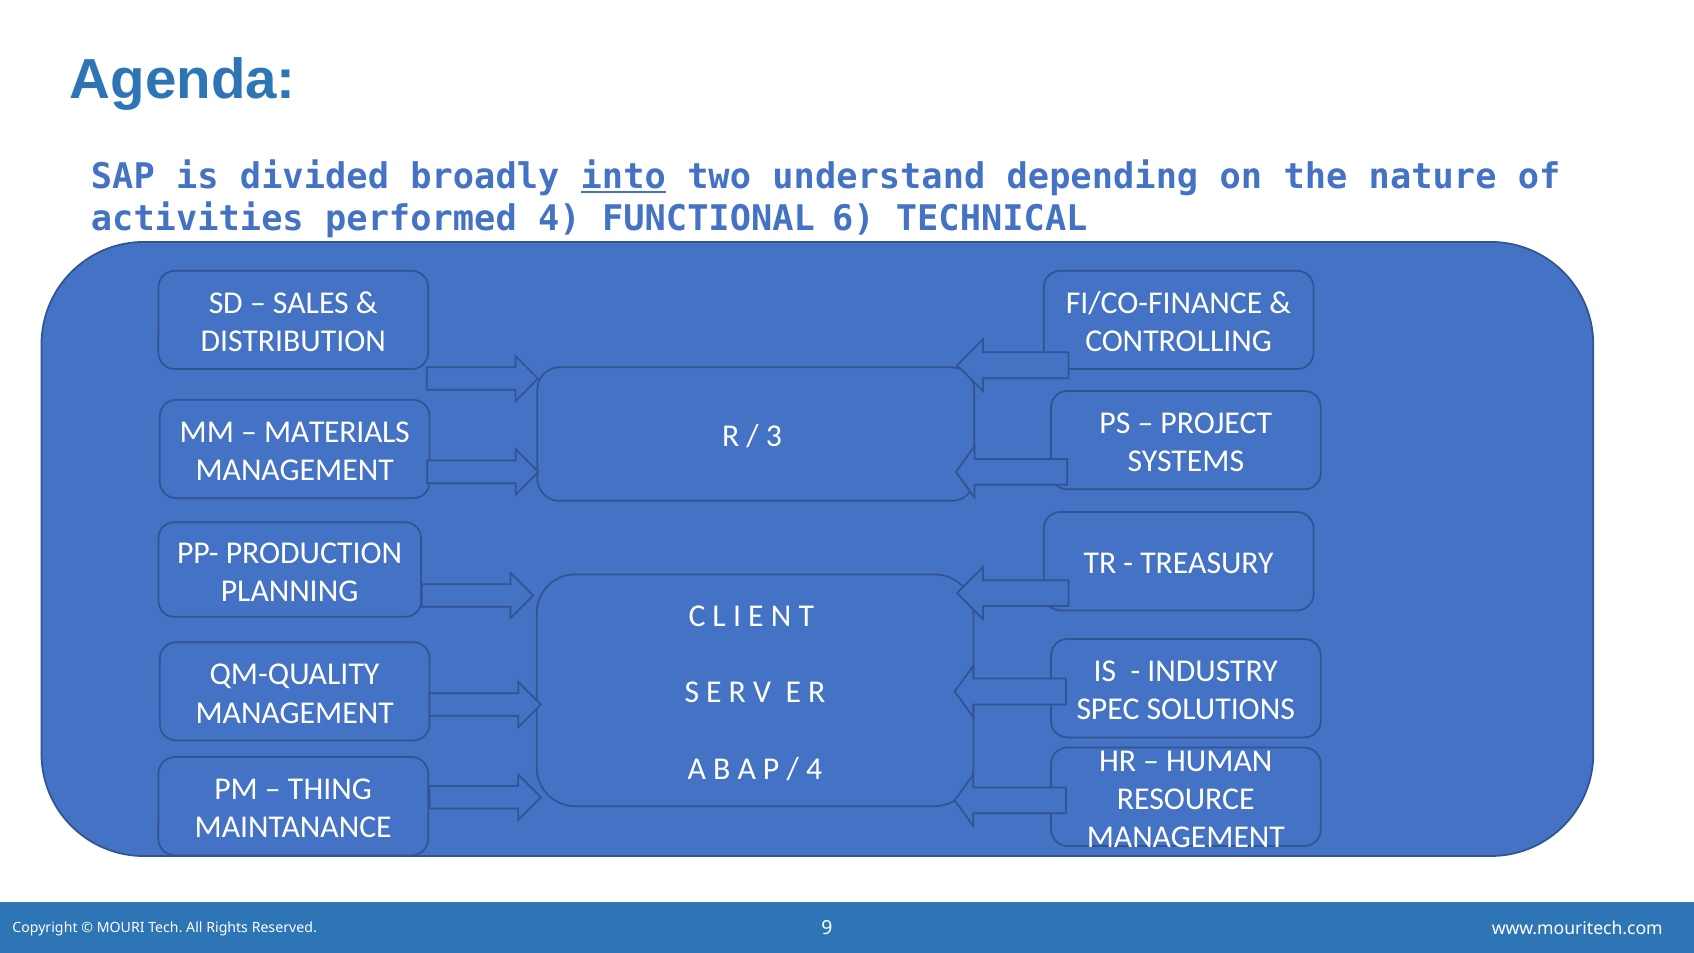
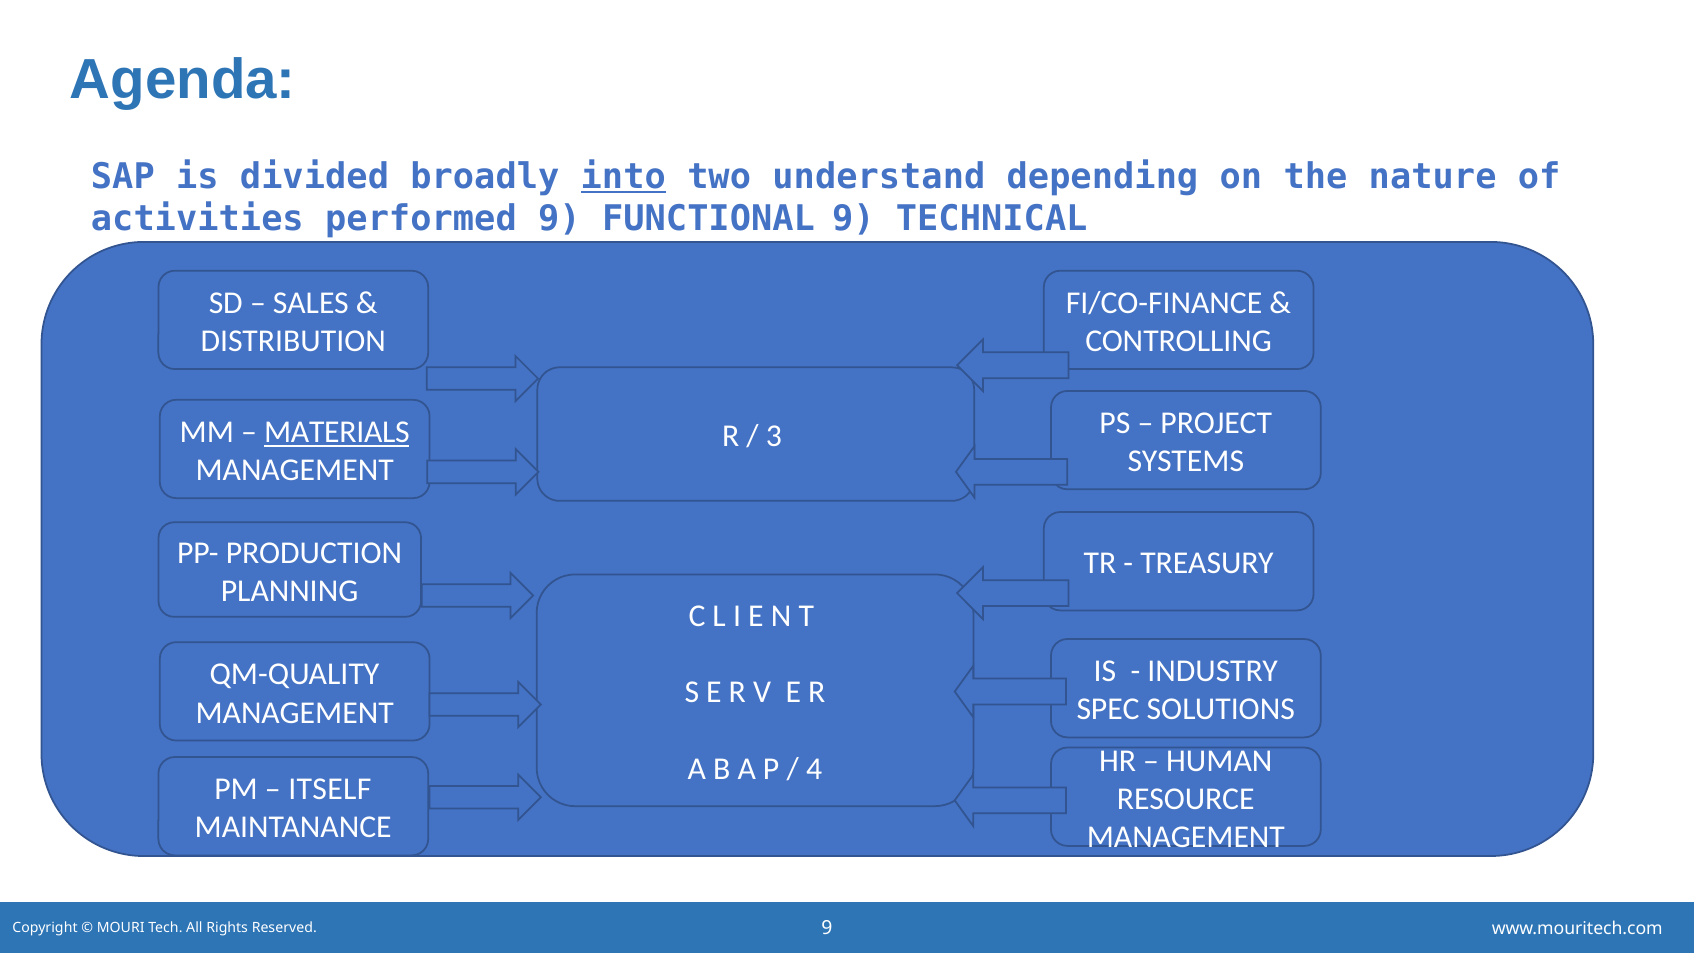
performed 4: 4 -> 9
FUNCTIONAL 6: 6 -> 9
MATERIALS underline: none -> present
THING: THING -> ITSELF
